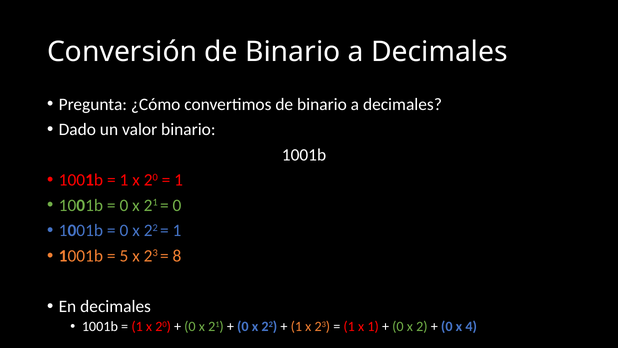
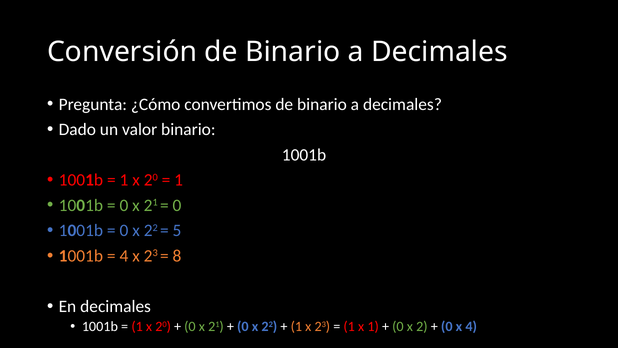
1 at (177, 230): 1 -> 5
5 at (124, 256): 5 -> 4
